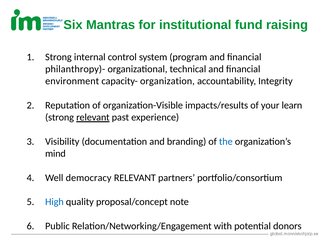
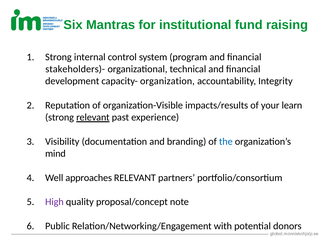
philanthropy)-: philanthropy)- -> stakeholders)-
environment: environment -> development
democracy: democracy -> approaches
High colour: blue -> purple
